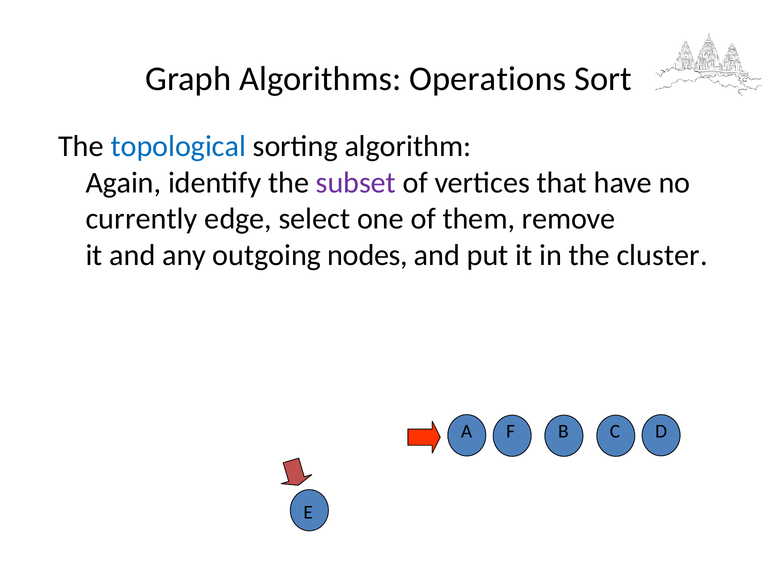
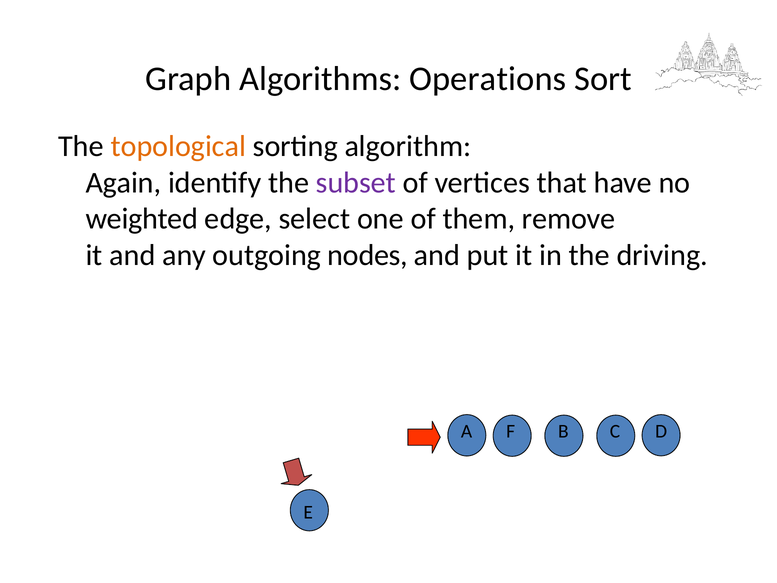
topological colour: blue -> orange
currently: currently -> weighted
cluster: cluster -> driving
